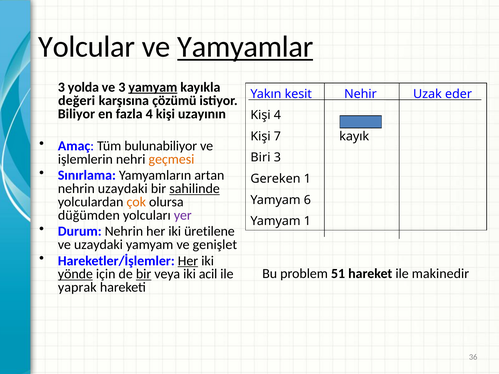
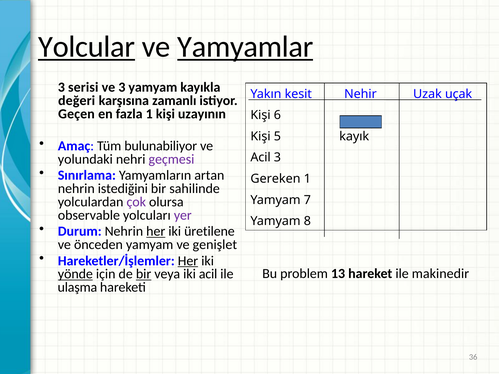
Yolcular underline: none -> present
yolda: yolda -> serisi
yamyam at (153, 87) underline: present -> none
eder: eder -> uçak
çözümü: çözümü -> zamanlı
Biliyor: Biliyor -> Geçen
fazla 4: 4 -> 1
Kişi 4: 4 -> 6
7: 7 -> 5
işlemlerin: işlemlerin -> yolundaki
geçmesi colour: orange -> purple
Biri at (260, 158): Biri -> Acil
nehrin uzaydaki: uzaydaki -> istediğini
sahilinde underline: present -> none
çok colour: orange -> purple
6: 6 -> 7
düğümden: düğümden -> observable
Yamyam 1: 1 -> 8
her at (156, 232) underline: none -> present
ve uzaydaki: uzaydaki -> önceden
51: 51 -> 13
yaprak: yaprak -> ulaşma
